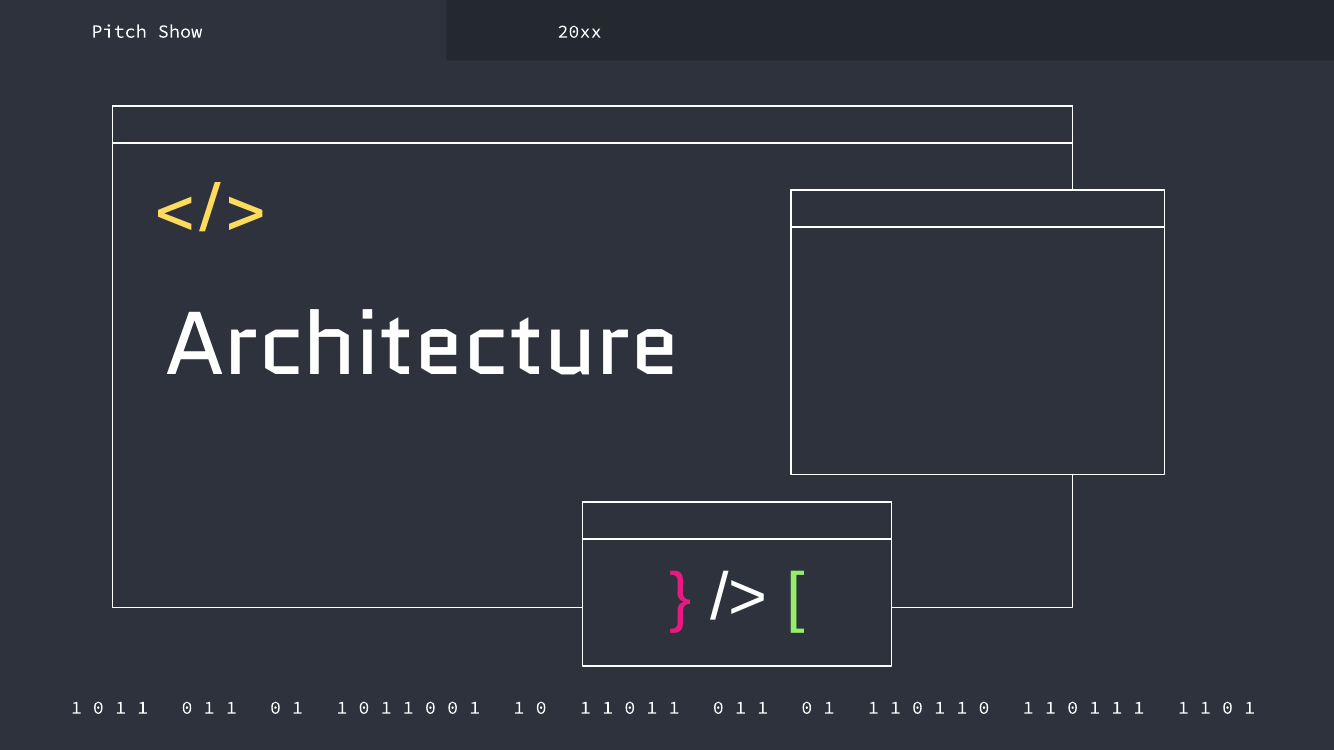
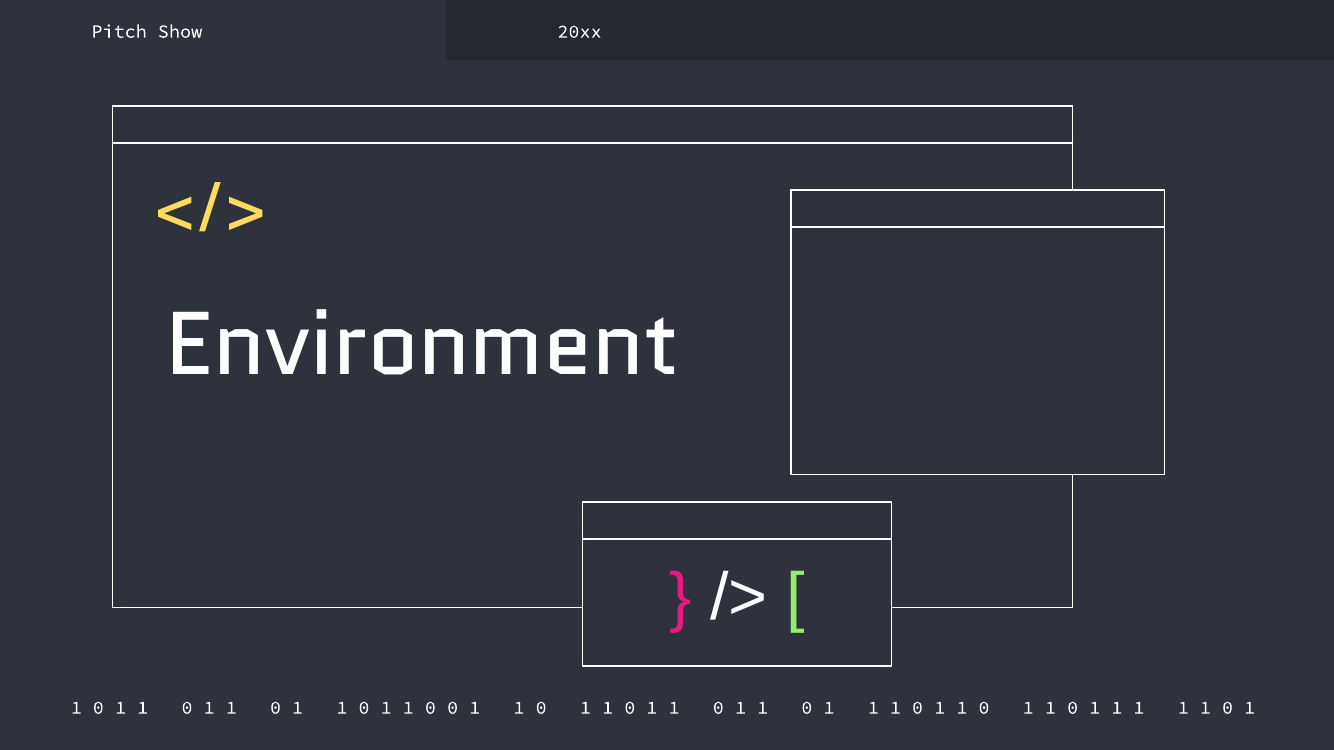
Architecture: Architecture -> Environment
